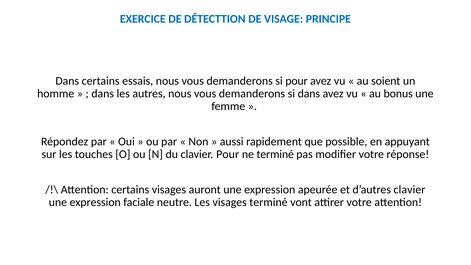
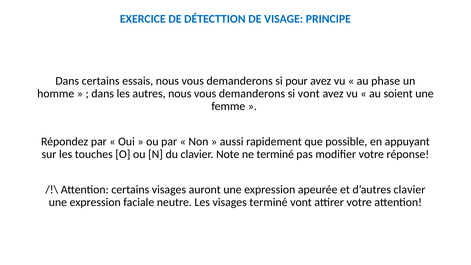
soient: soient -> phase
si dans: dans -> vont
bonus: bonus -> soient
clavier Pour: Pour -> Note
